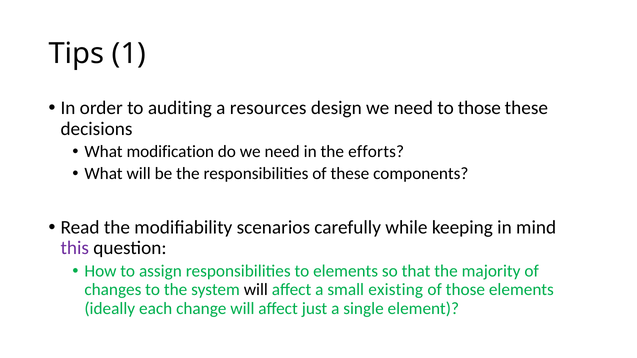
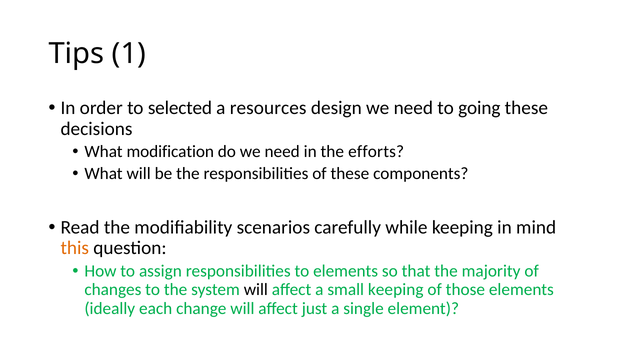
auditing: auditing -> selected
to those: those -> going
this colour: purple -> orange
small existing: existing -> keeping
